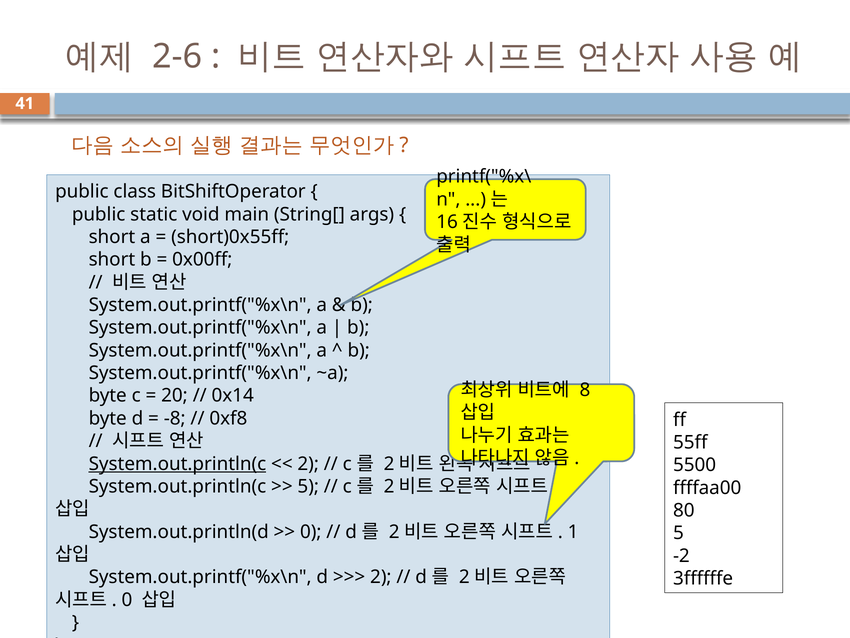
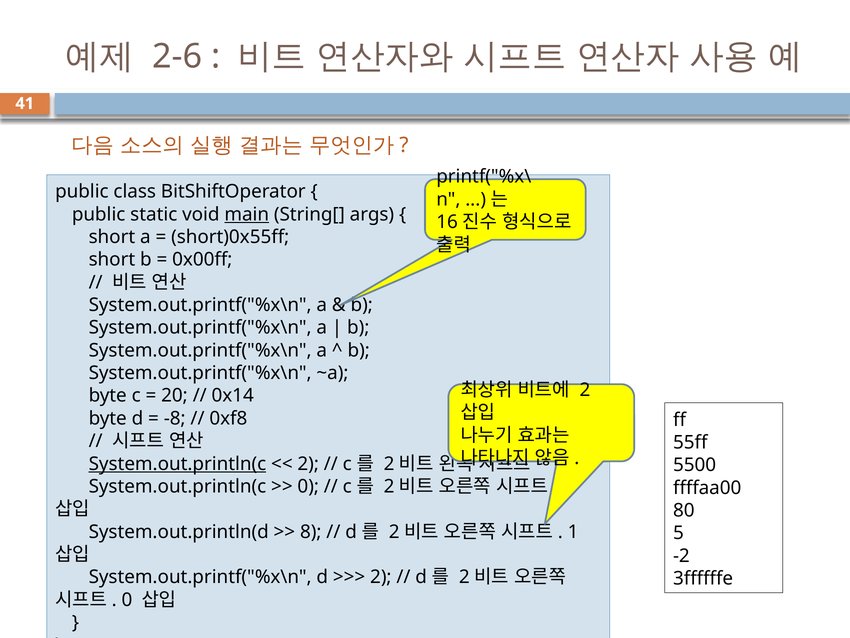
main underline: none -> present
8 at (585, 390): 8 -> 2
5 at (308, 486): 5 -> 0
0 at (311, 531): 0 -> 8
